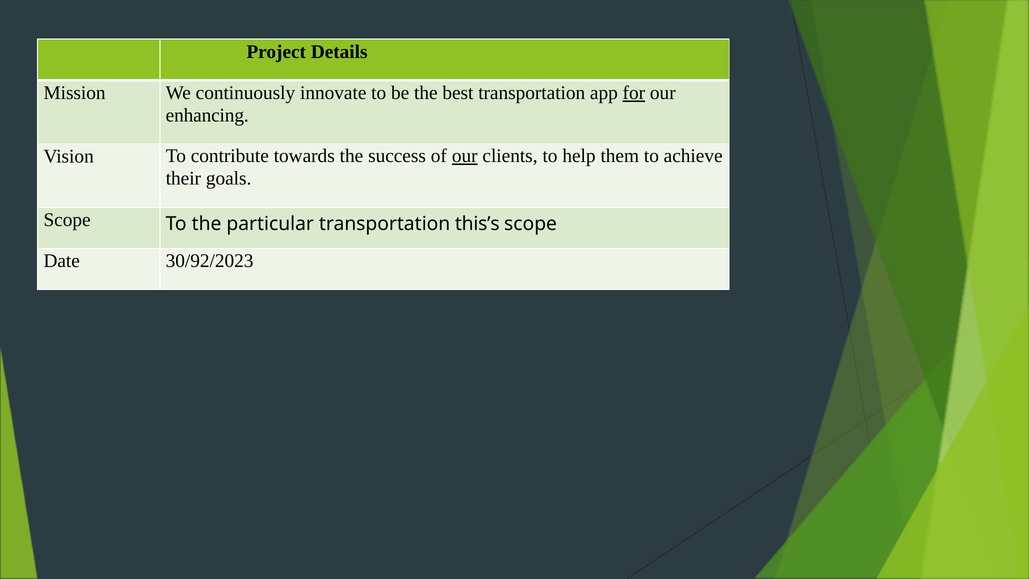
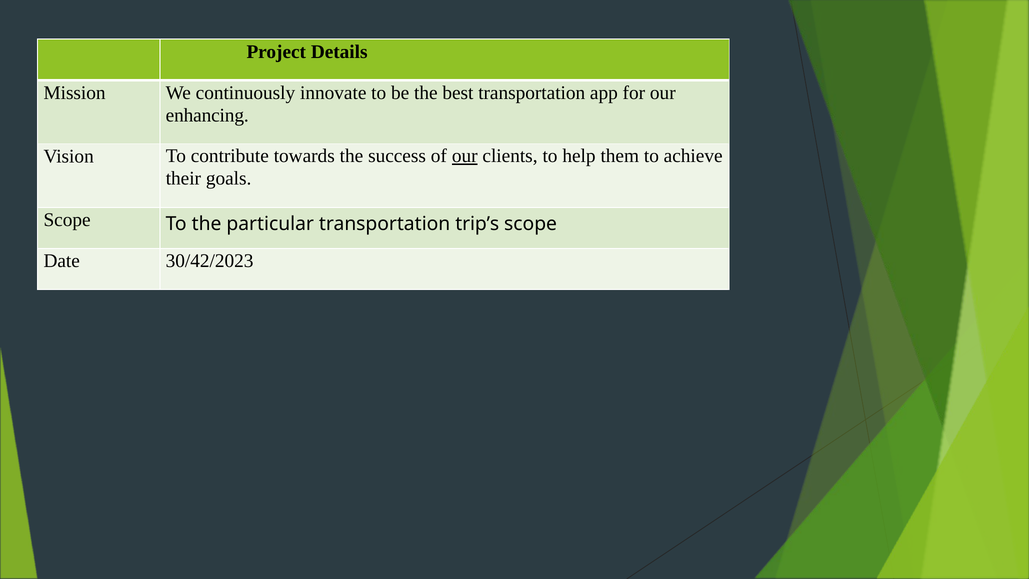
for underline: present -> none
this’s: this’s -> trip’s
30/92/2023: 30/92/2023 -> 30/42/2023
